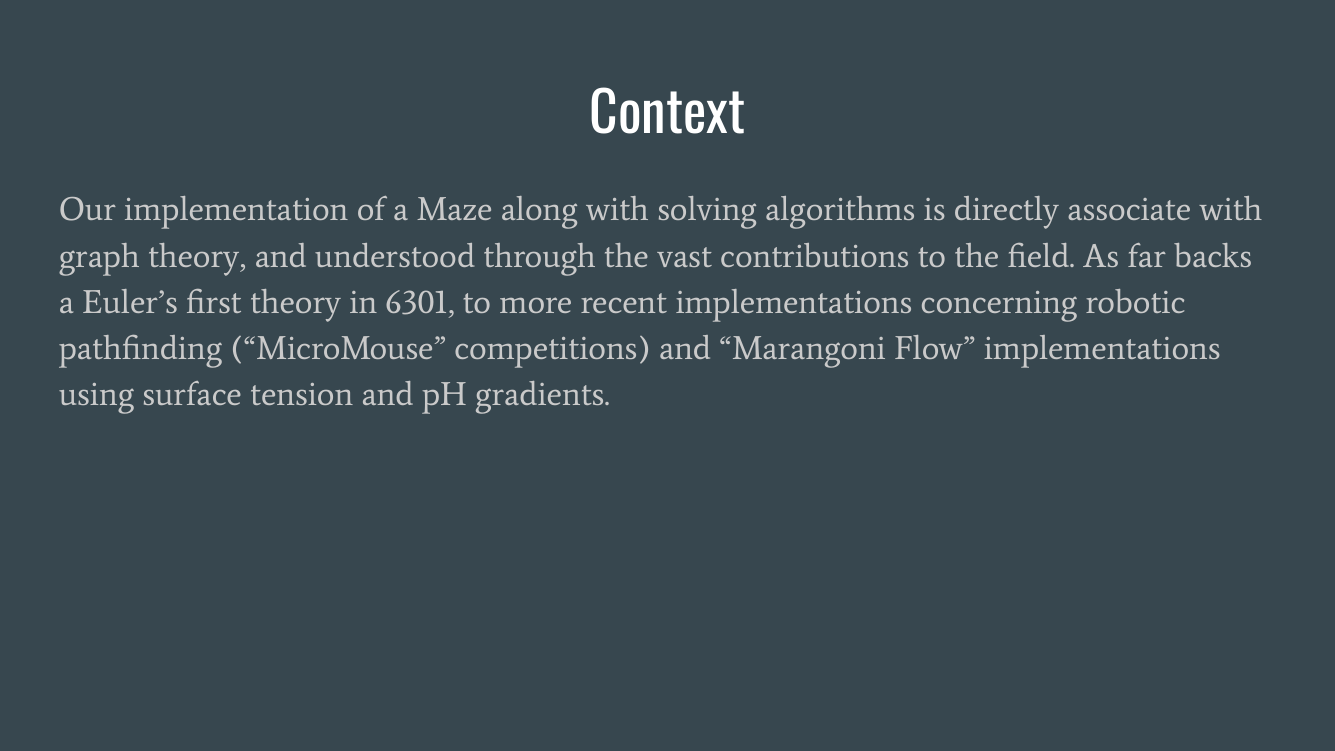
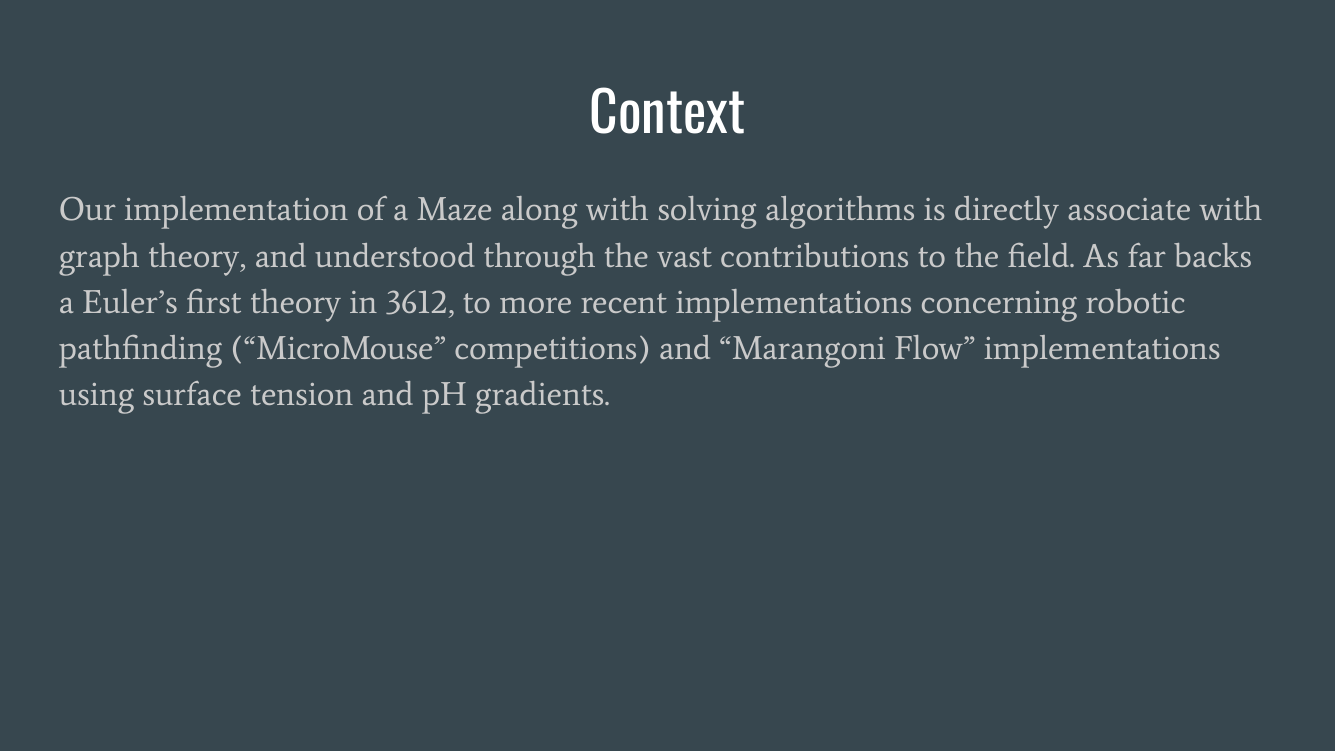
6301: 6301 -> 3612
